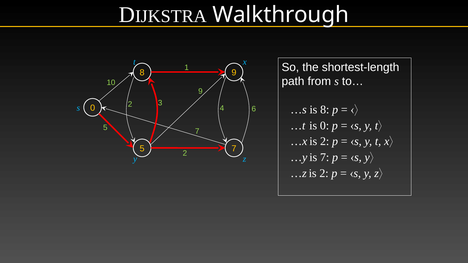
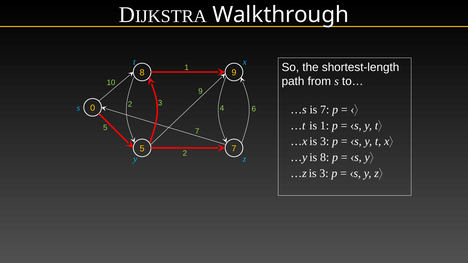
is 8: 8 -> 7
is 0: 0 -> 1
…x is 2: 2 -> 3
is 7: 7 -> 8
…z is 2: 2 -> 3
